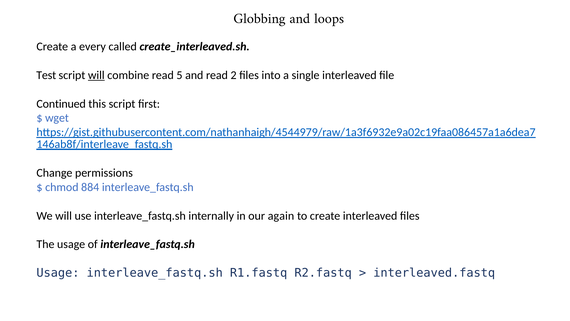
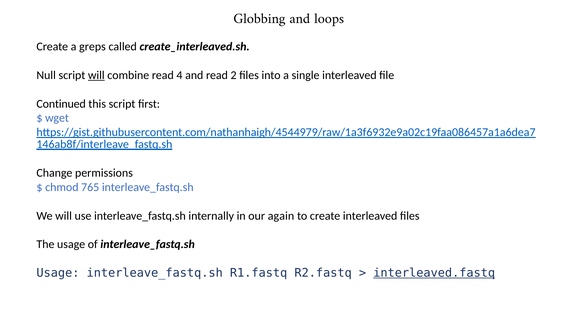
every: every -> greps
Test: Test -> Null
5: 5 -> 4
884: 884 -> 765
interleaved.fastq underline: none -> present
